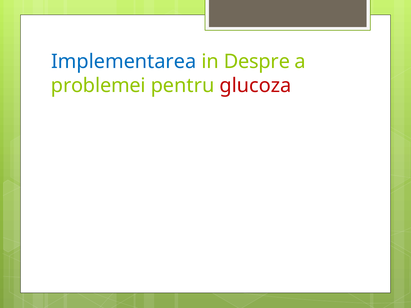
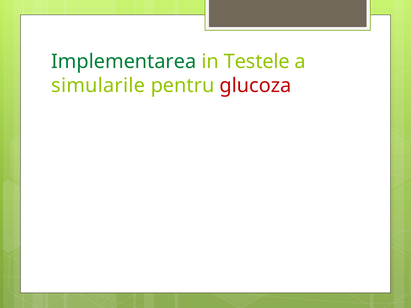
Implementarea colour: blue -> green
Despre: Despre -> Testele
problemei: problemei -> simularile
